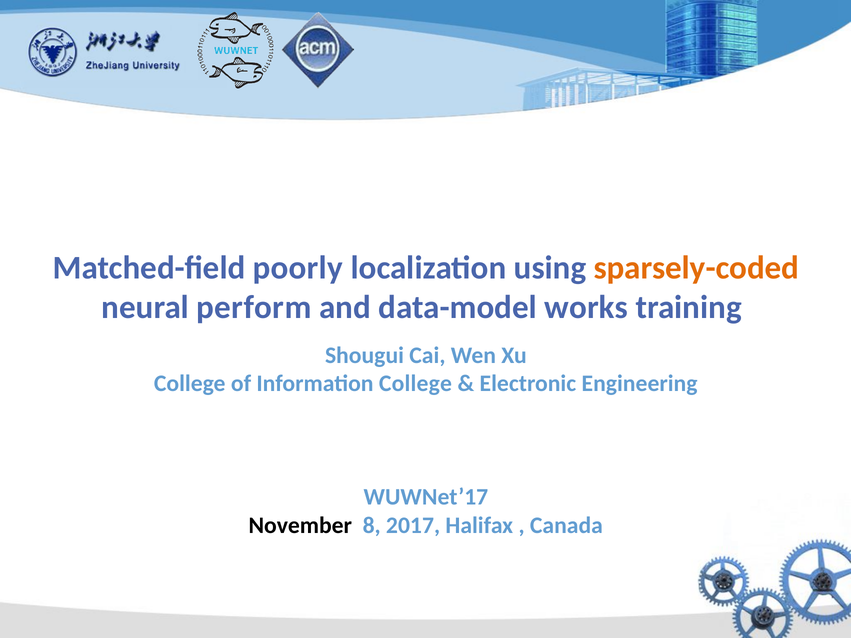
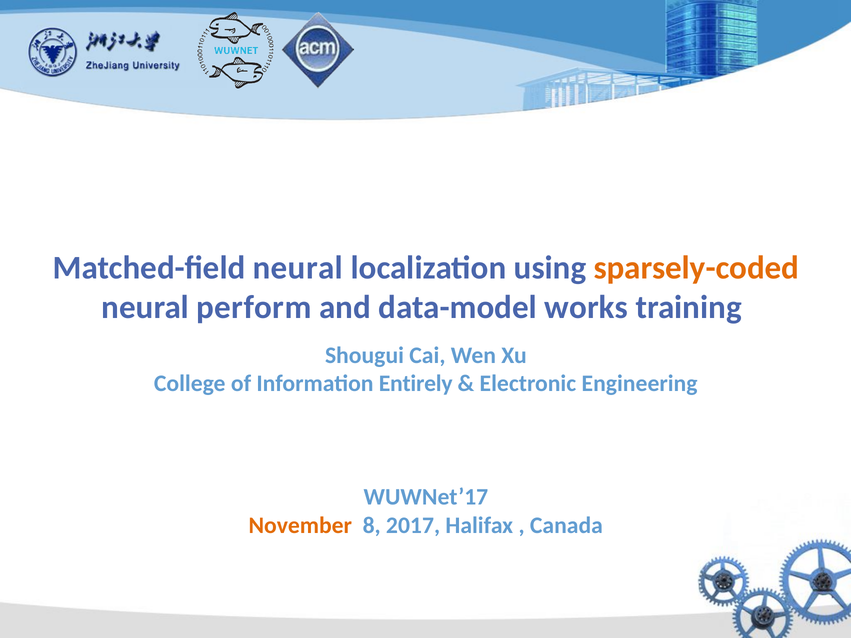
Matched-field poorly: poorly -> neural
Information College: College -> Entirely
November colour: black -> orange
